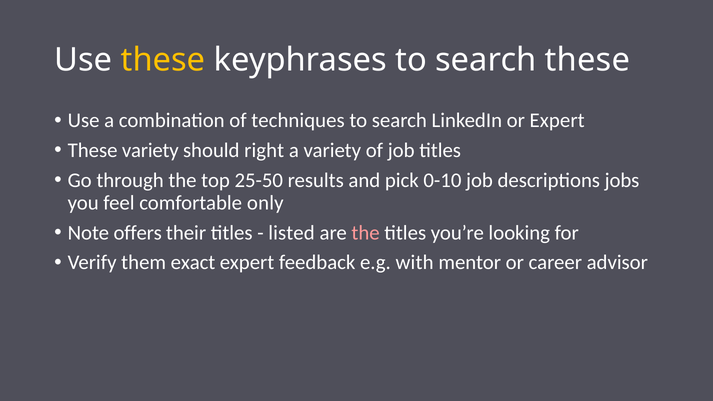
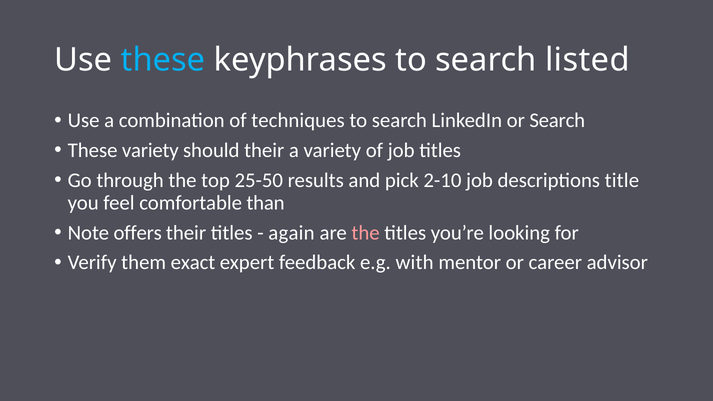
these at (163, 60) colour: yellow -> light blue
search these: these -> listed
or Expert: Expert -> Search
should right: right -> their
0-10: 0-10 -> 2-10
jobs: jobs -> title
only: only -> than
listed: listed -> again
